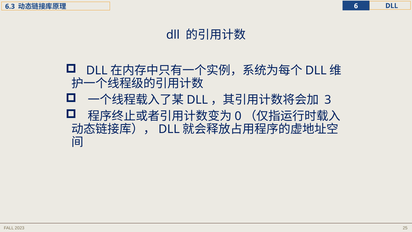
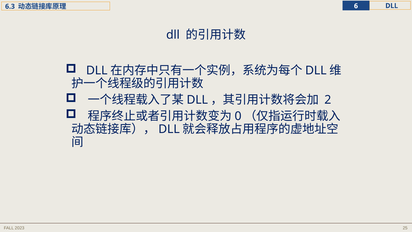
3: 3 -> 2
